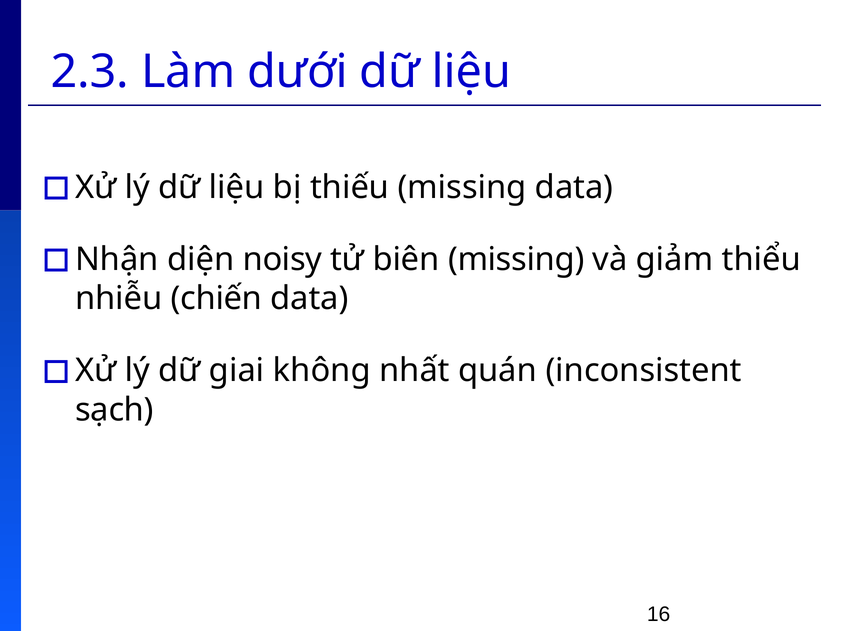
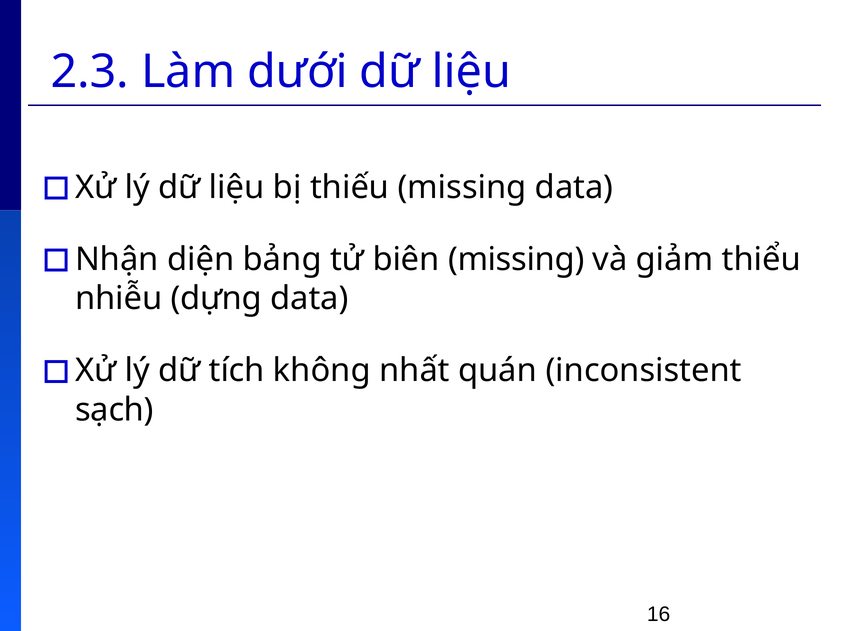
noisy: noisy -> bảng
chiến: chiến -> dựng
giai: giai -> tích
